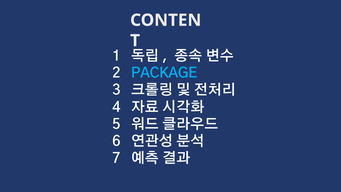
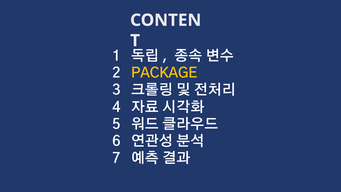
PACKAGE colour: light blue -> yellow
